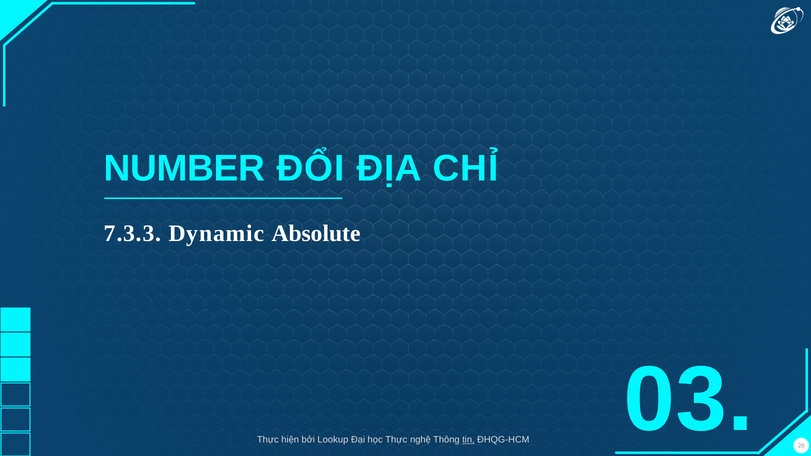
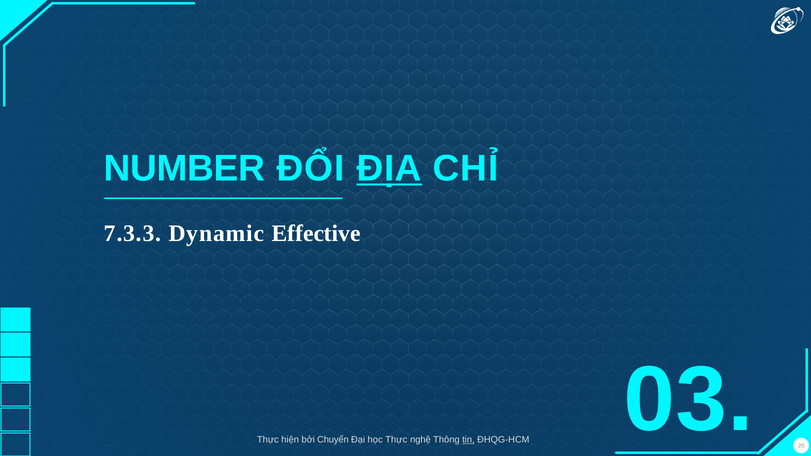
ĐỊA underline: none -> present
Absolute: Absolute -> Effective
Lookup: Lookup -> Chuyển
